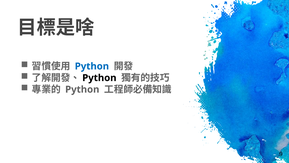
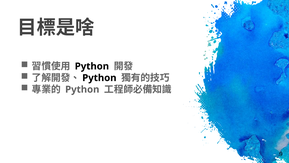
Python at (92, 66) colour: blue -> black
